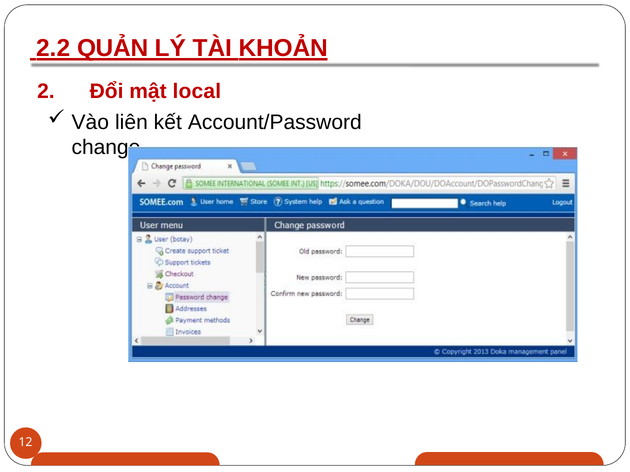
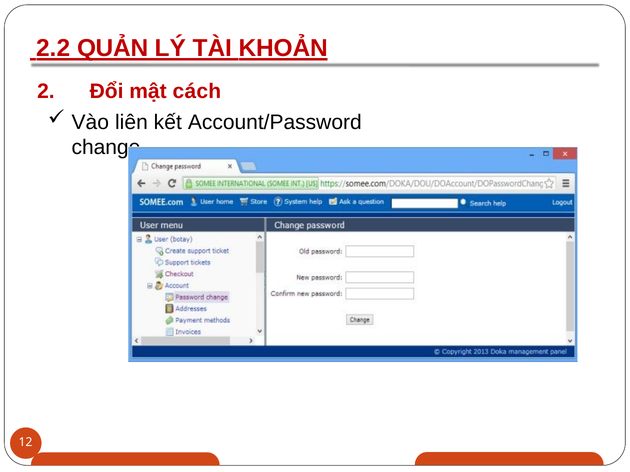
local: local -> cách
